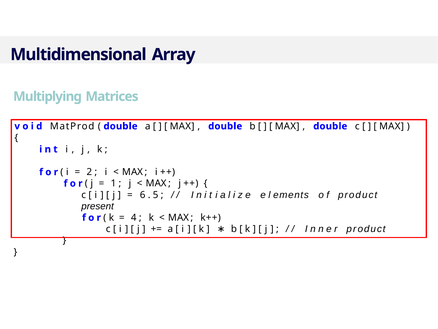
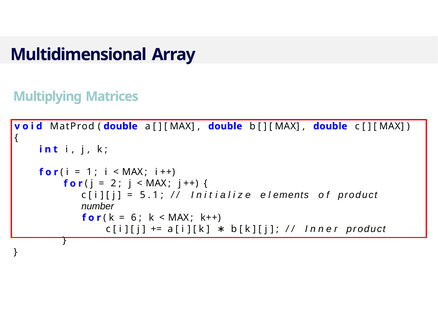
2 at (89, 172): 2 -> 1
1: 1 -> 2
6: 6 -> 5
5 at (156, 195): 5 -> 1
present: present -> number
4: 4 -> 6
